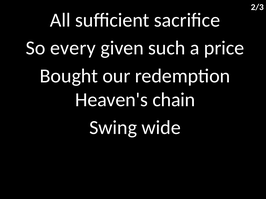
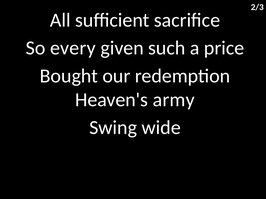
chain: chain -> army
